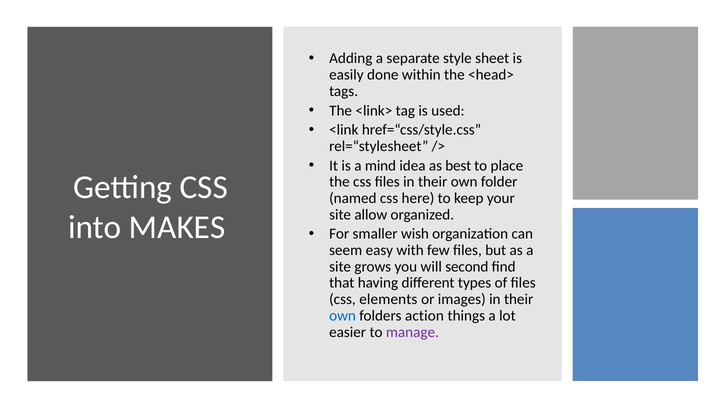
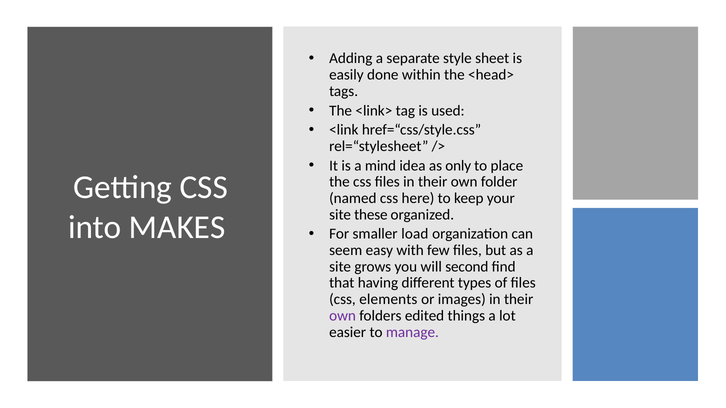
best: best -> only
allow: allow -> these
wish: wish -> load
own at (343, 316) colour: blue -> purple
action: action -> edited
